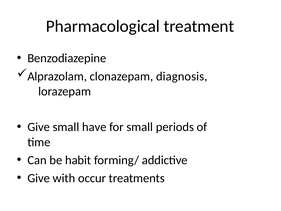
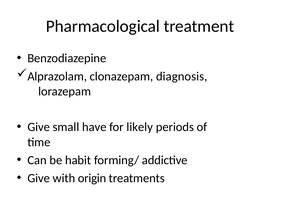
for small: small -> likely
occur: occur -> origin
